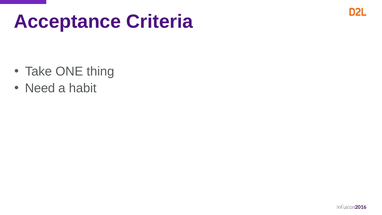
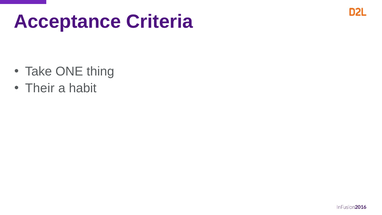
Need: Need -> Their
